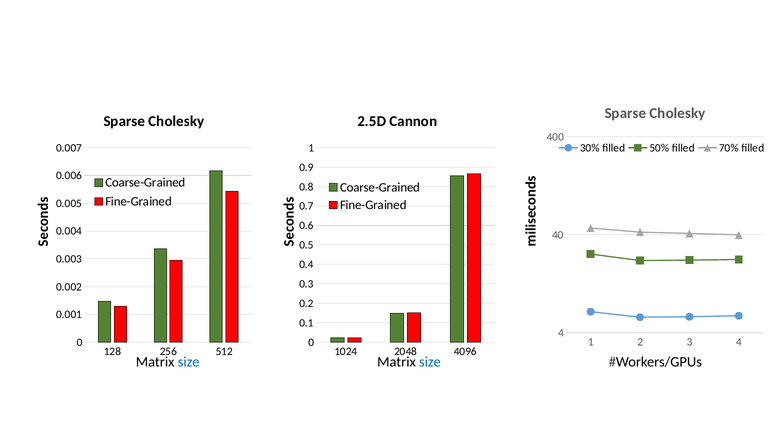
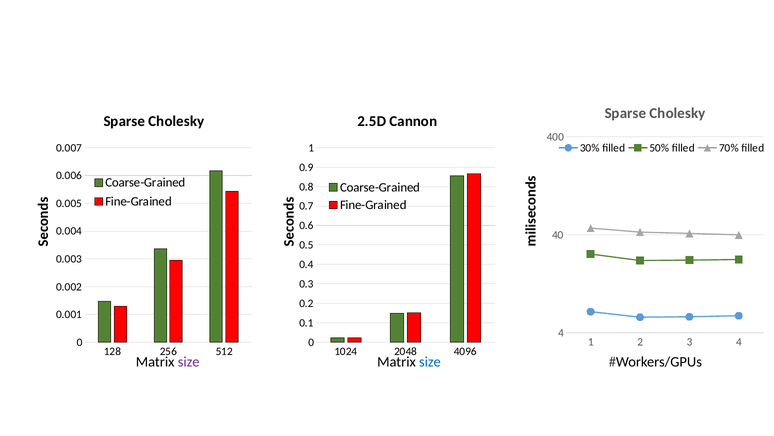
size at (189, 362) colour: blue -> purple
